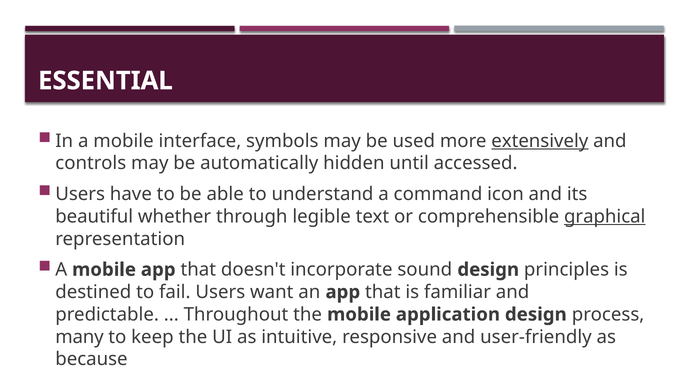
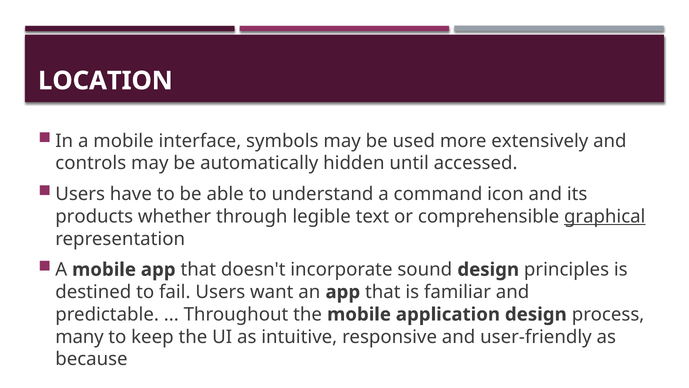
ESSENTIAL: ESSENTIAL -> LOCATION
extensively underline: present -> none
beautiful: beautiful -> products
